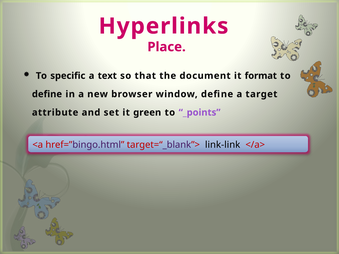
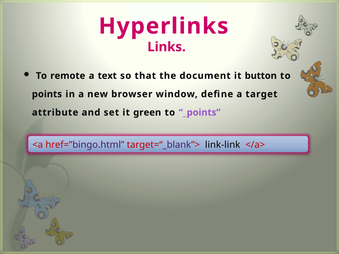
Place: Place -> Links
specific: specific -> remote
format: format -> button
define at (47, 94): define -> points
